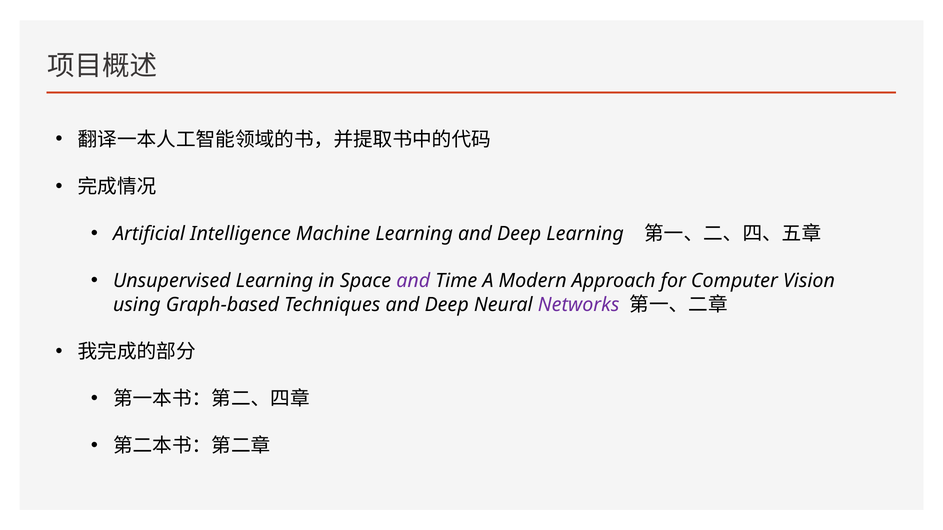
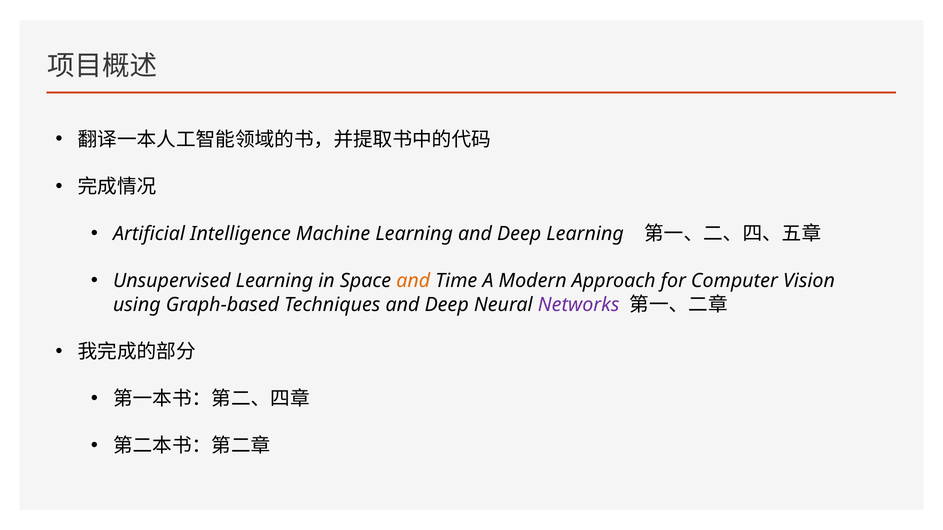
and at (413, 281) colour: purple -> orange
